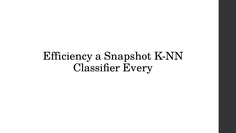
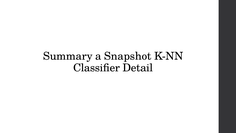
Efficiency: Efficiency -> Summary
Every: Every -> Detail
